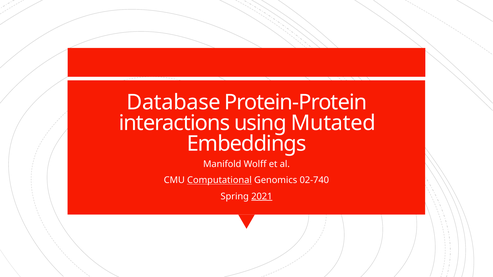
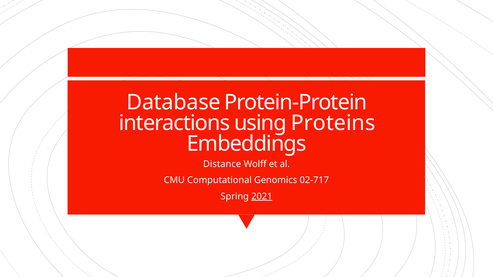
Mutated: Mutated -> Proteins
Manifold: Manifold -> Distance
Computational underline: present -> none
02-740: 02-740 -> 02-717
